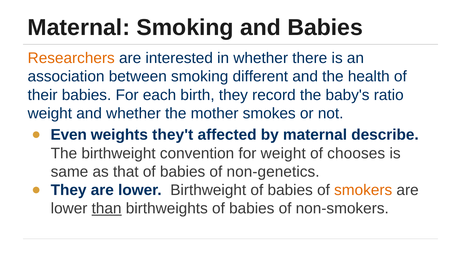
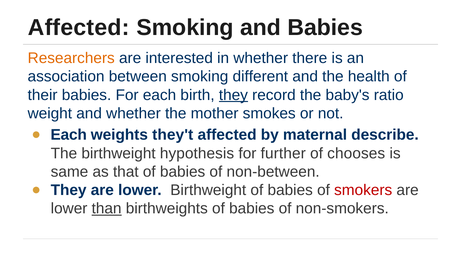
Maternal at (79, 28): Maternal -> Affected
they at (233, 95) underline: none -> present
Even at (69, 135): Even -> Each
convention: convention -> hypothesis
for weight: weight -> further
non-genetics: non-genetics -> non-between
smokers colour: orange -> red
